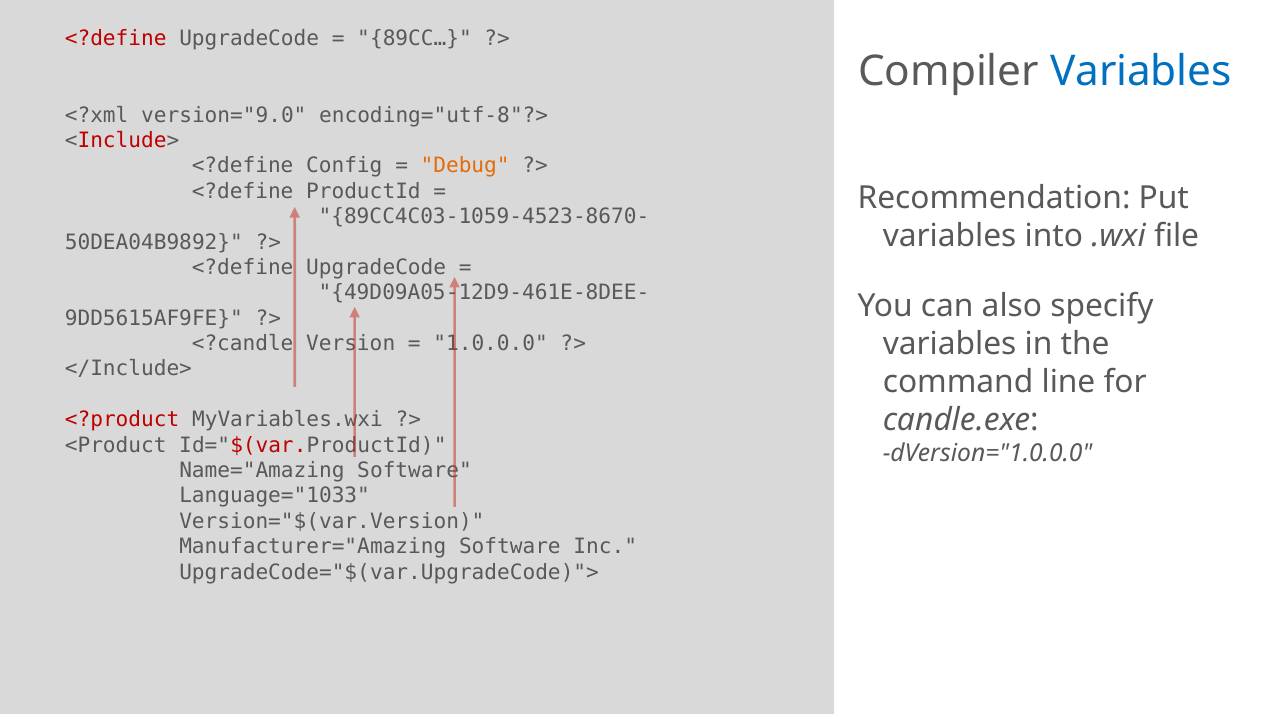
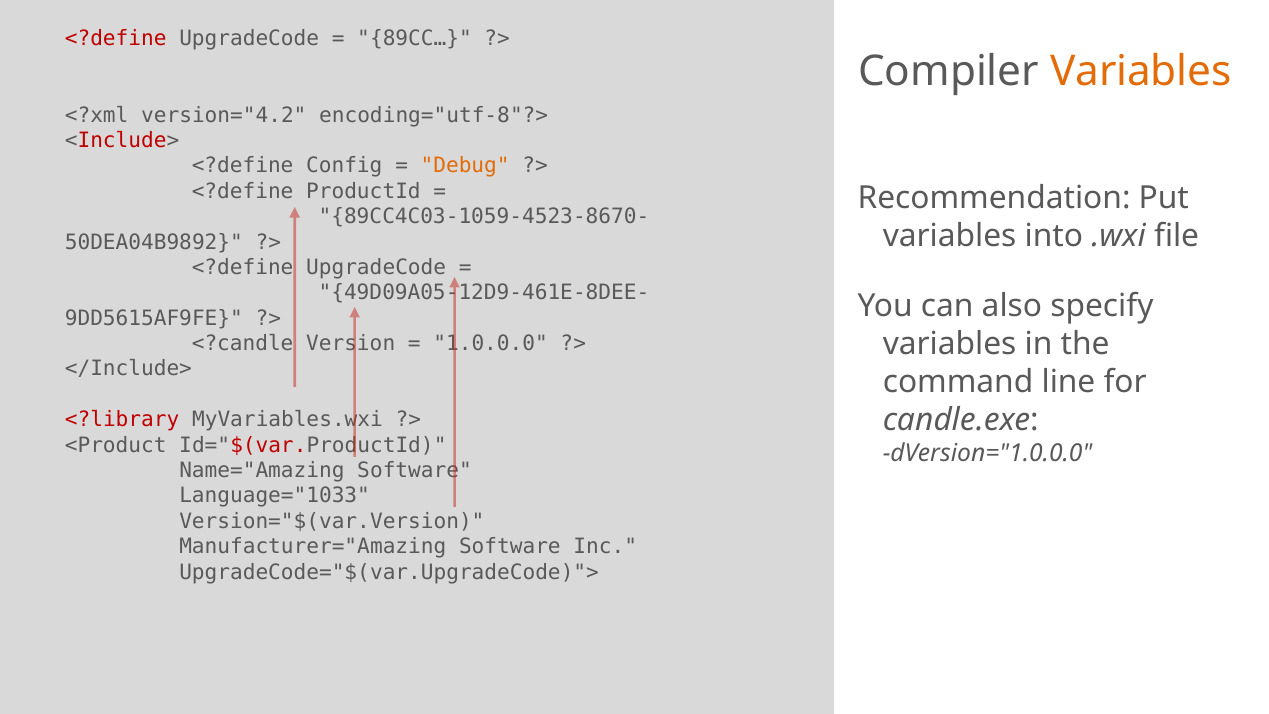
Variables at (1141, 72) colour: blue -> orange
version="9.0: version="9.0 -> version="4.2
<?product: <?product -> <?library
